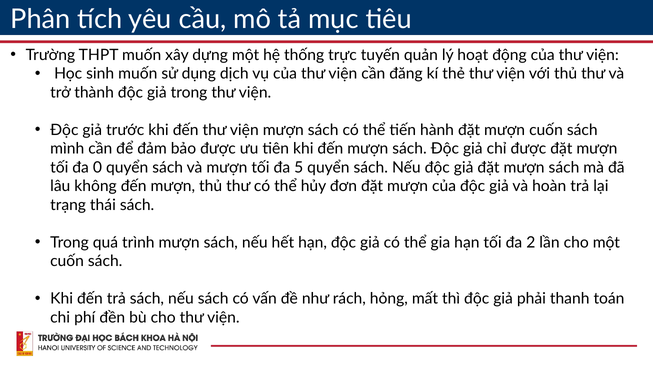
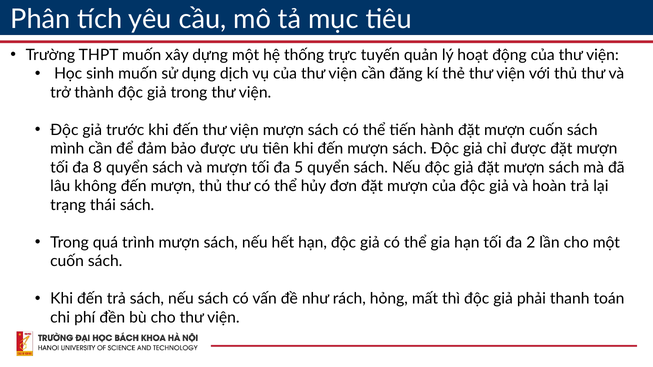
0: 0 -> 8
